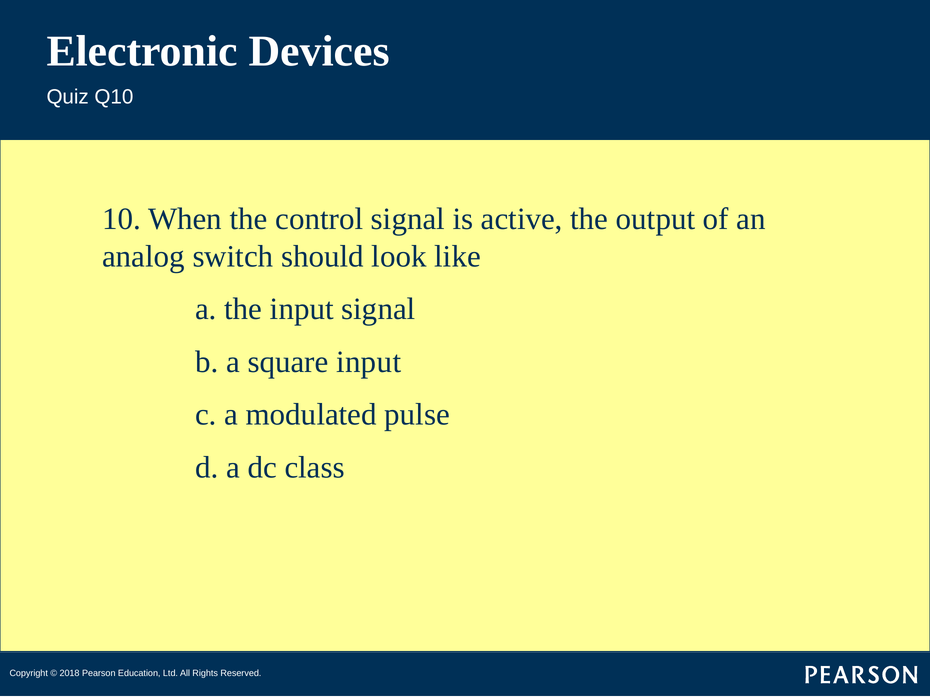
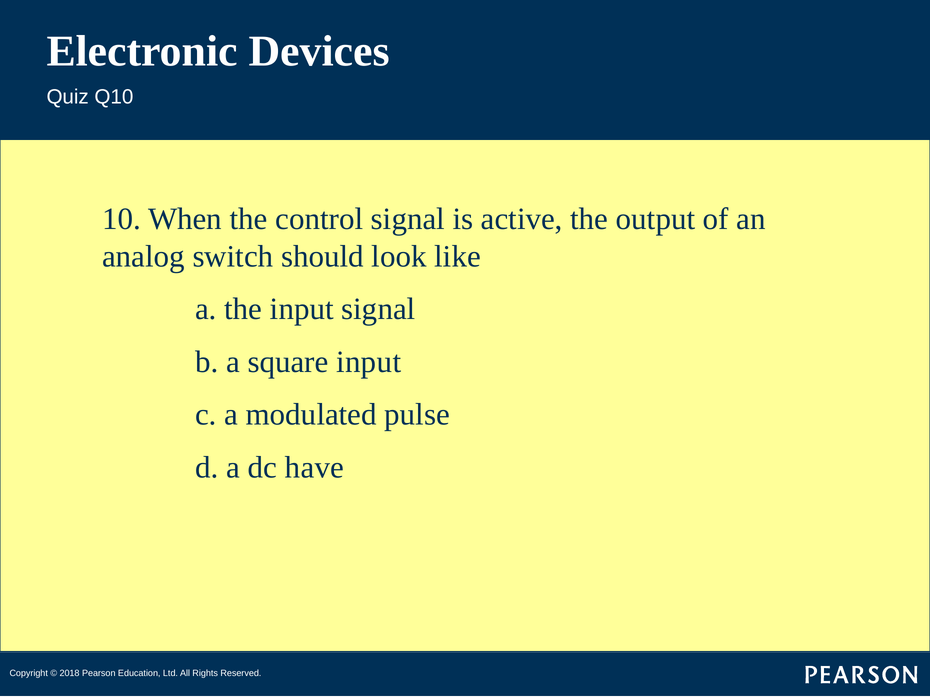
class: class -> have
